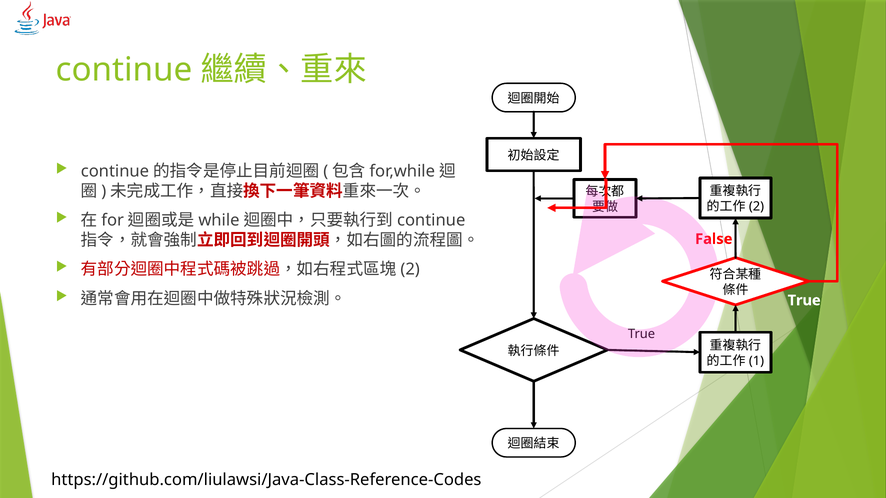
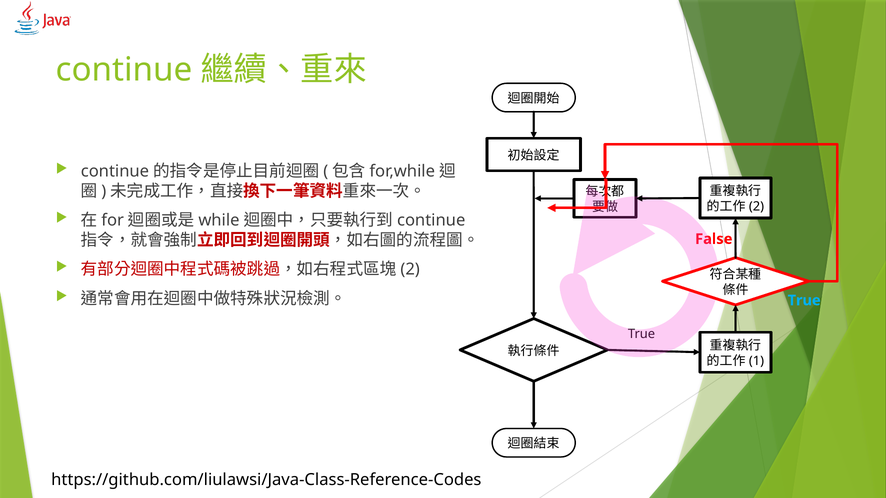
True at (804, 301) colour: white -> light blue
